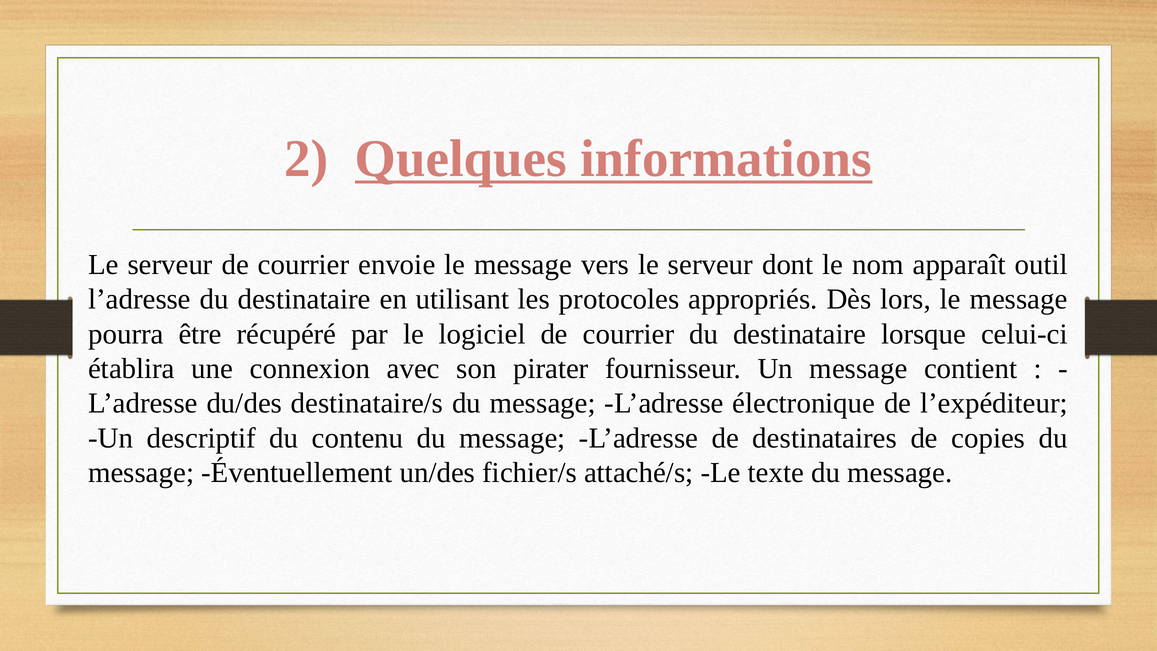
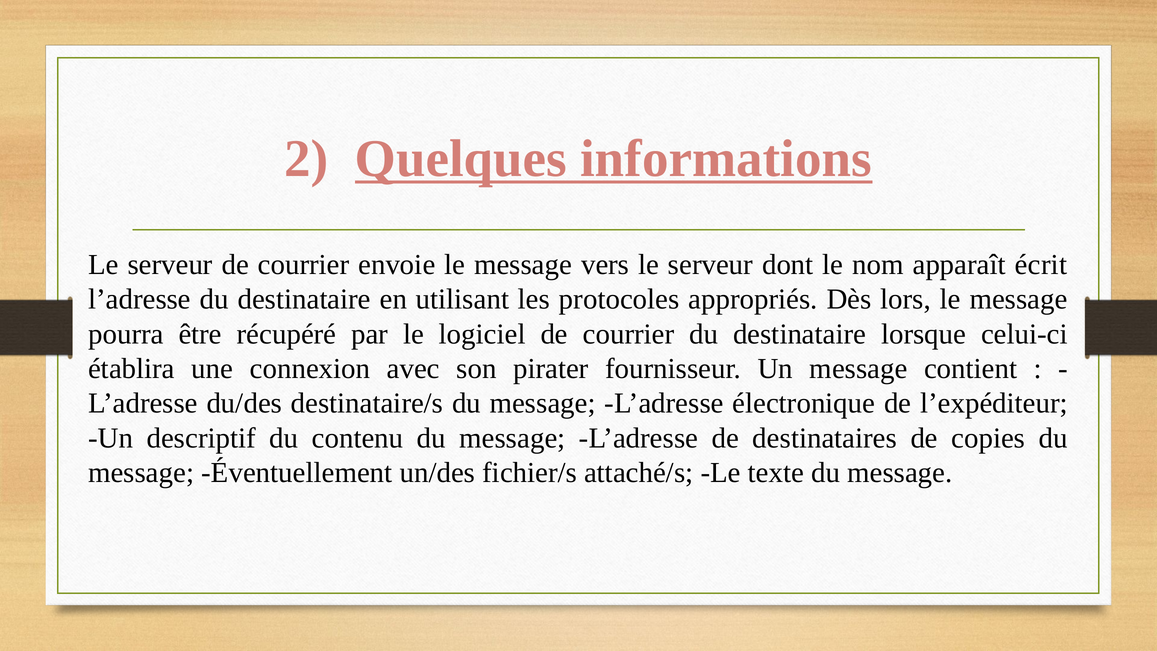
outil: outil -> écrit
